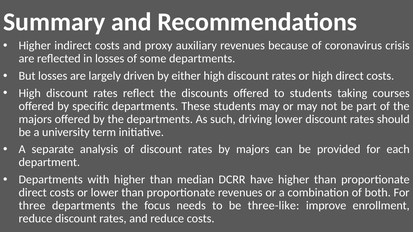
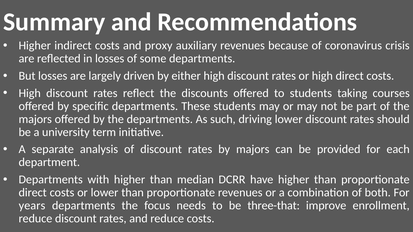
three: three -> years
three-like: three-like -> three-that
